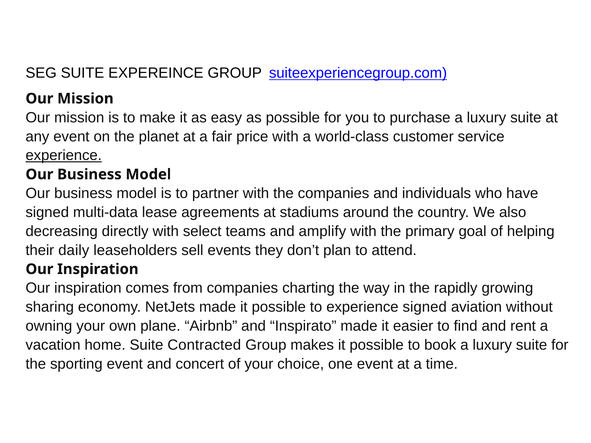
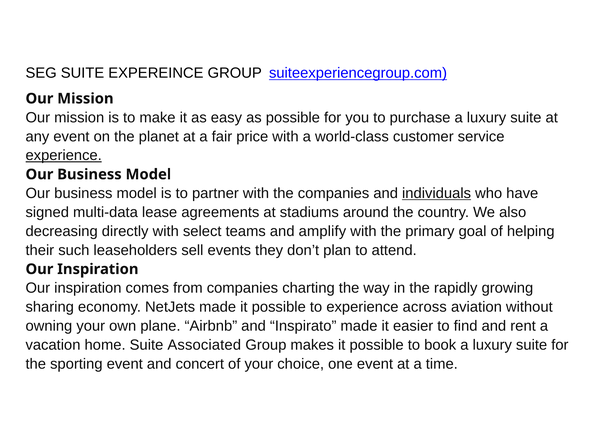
individuals underline: none -> present
daily: daily -> such
experience signed: signed -> across
Contracted: Contracted -> Associated
